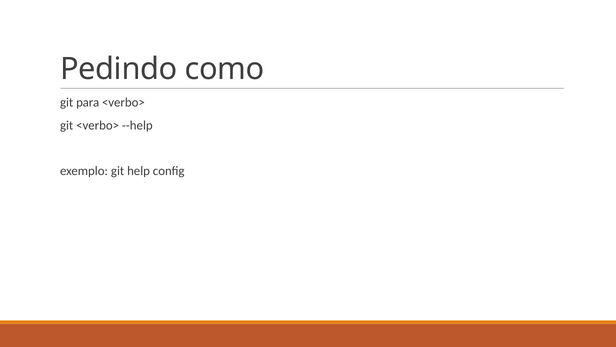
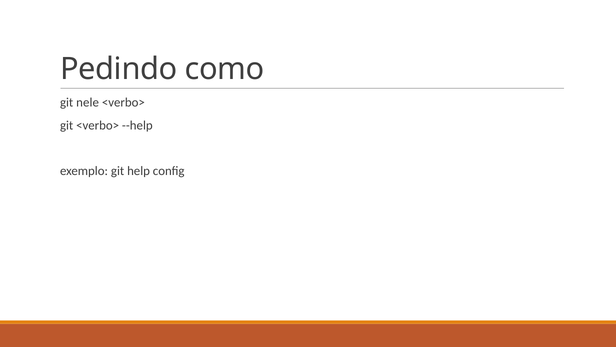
para: para -> nele
